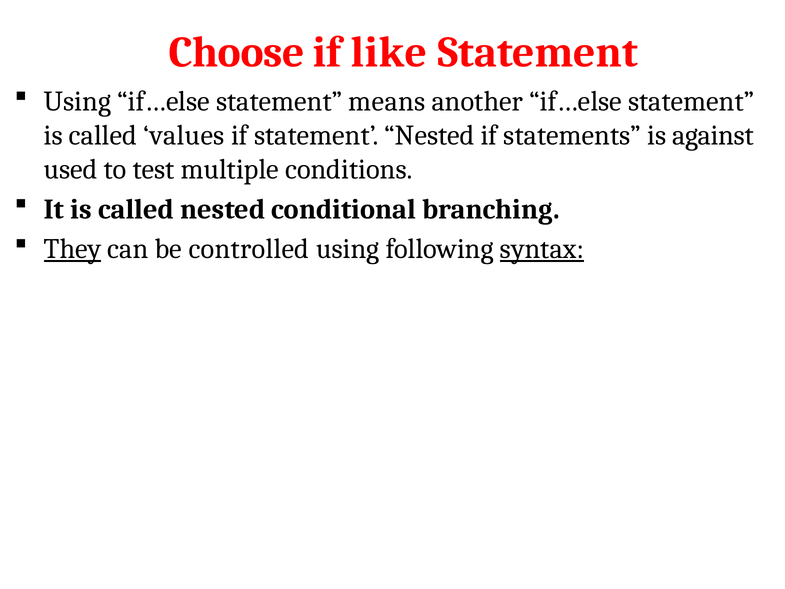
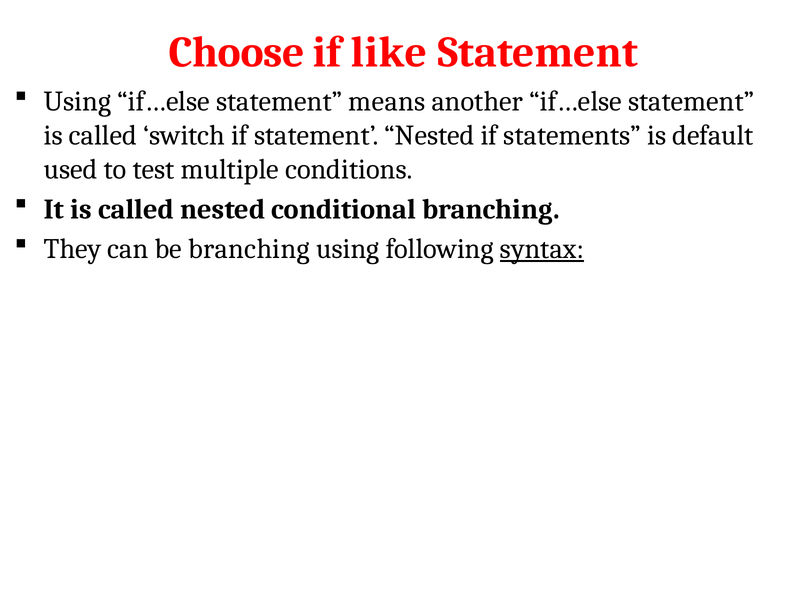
values: values -> switch
against: against -> default
They underline: present -> none
be controlled: controlled -> branching
